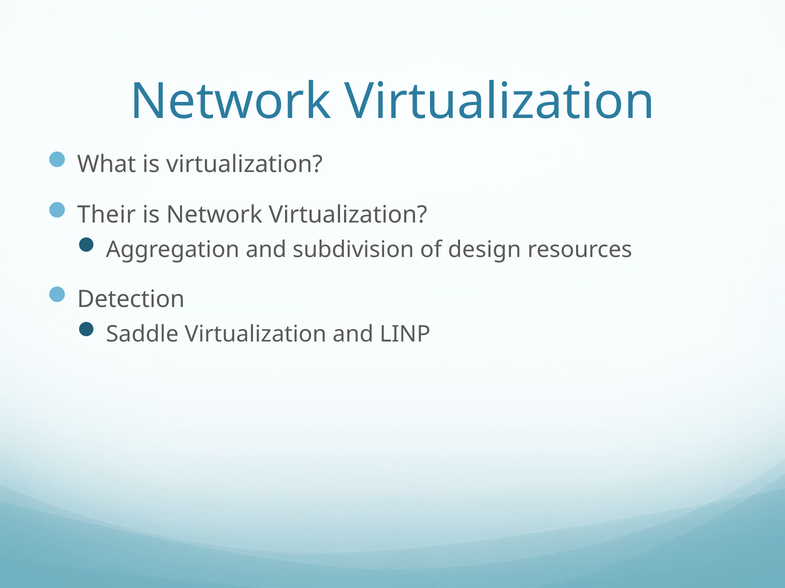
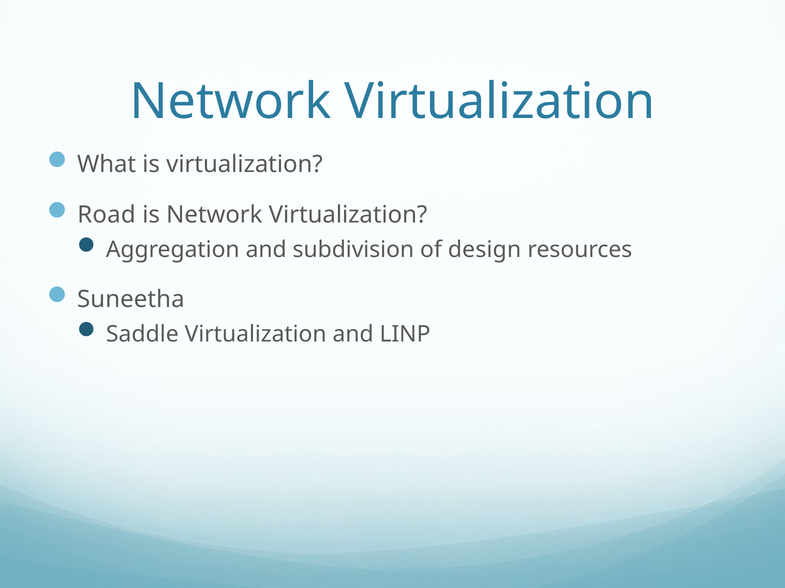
Their: Their -> Road
Detection: Detection -> Suneetha
